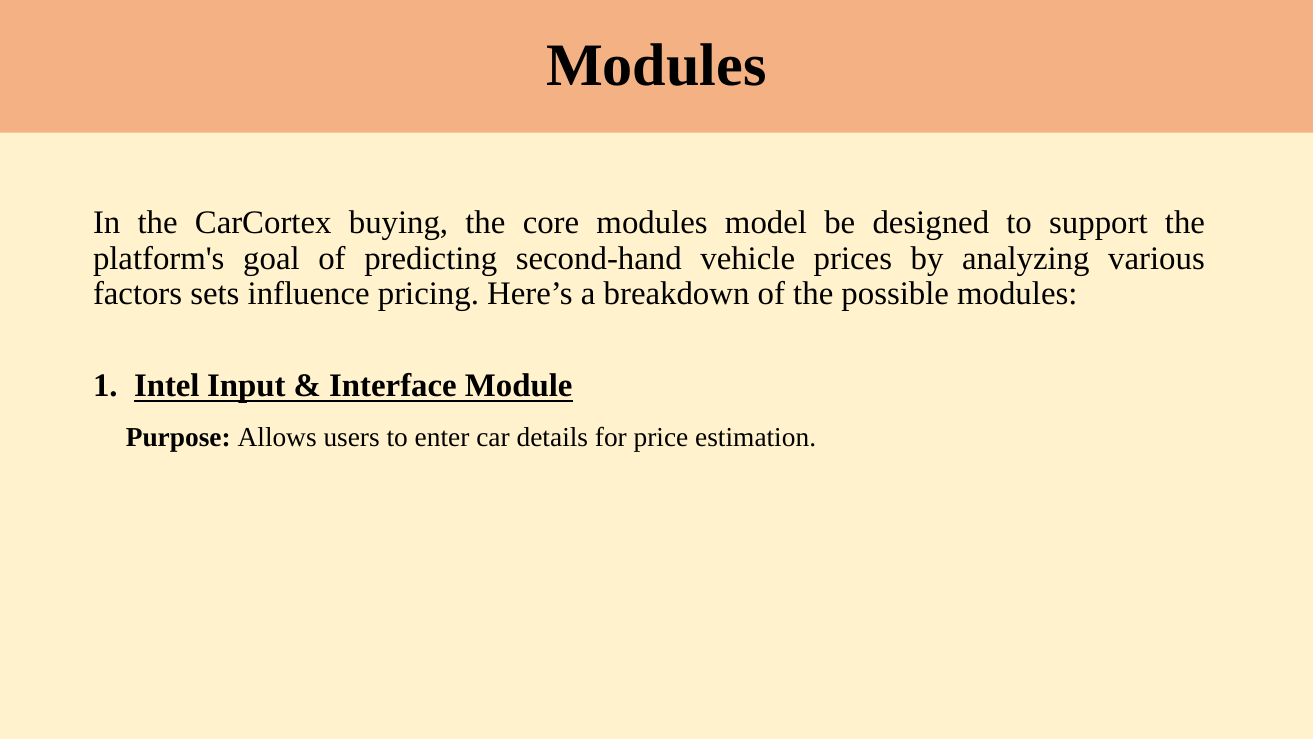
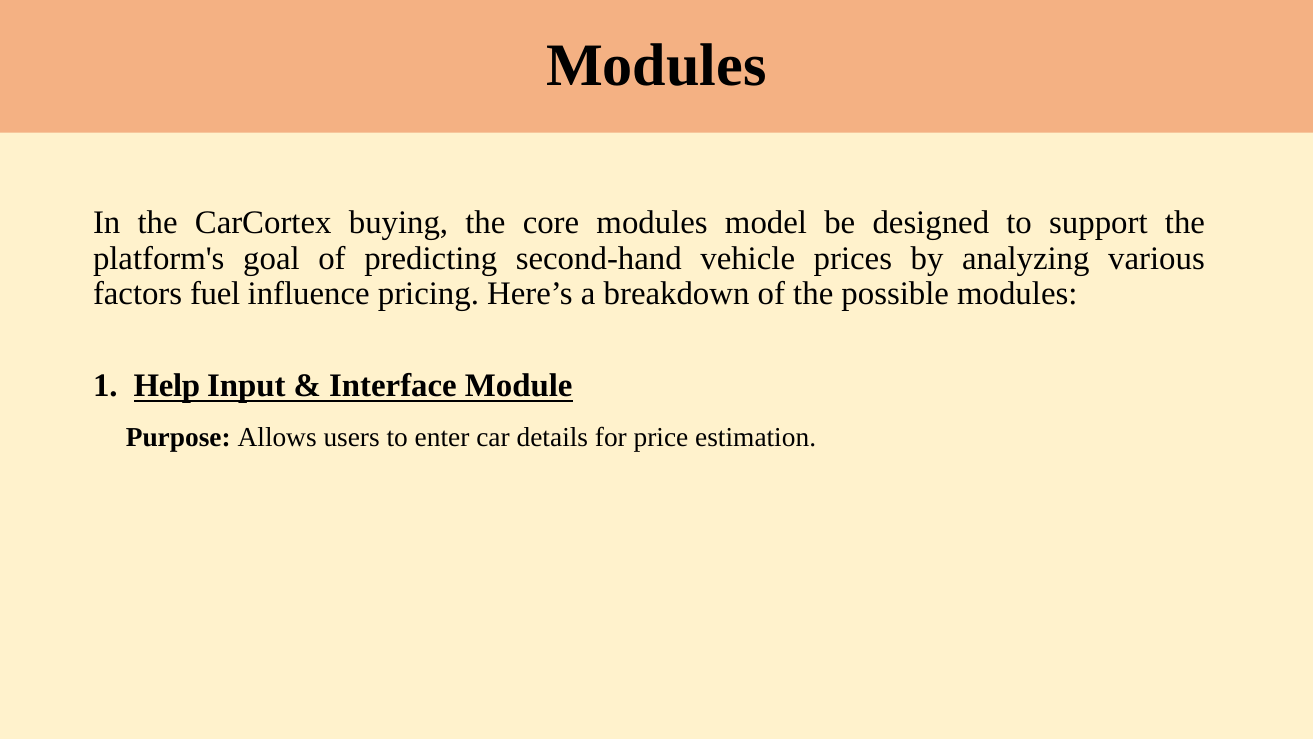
sets: sets -> fuel
Intel: Intel -> Help
